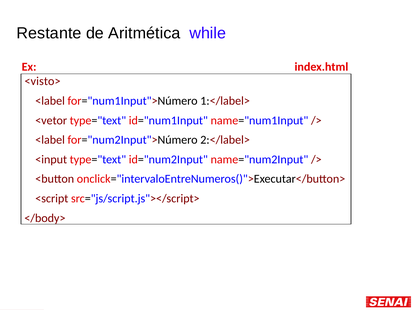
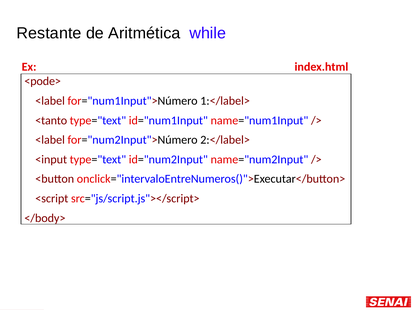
<visto>: <visto> -> <pode>
<vetor: <vetor -> <tanto
